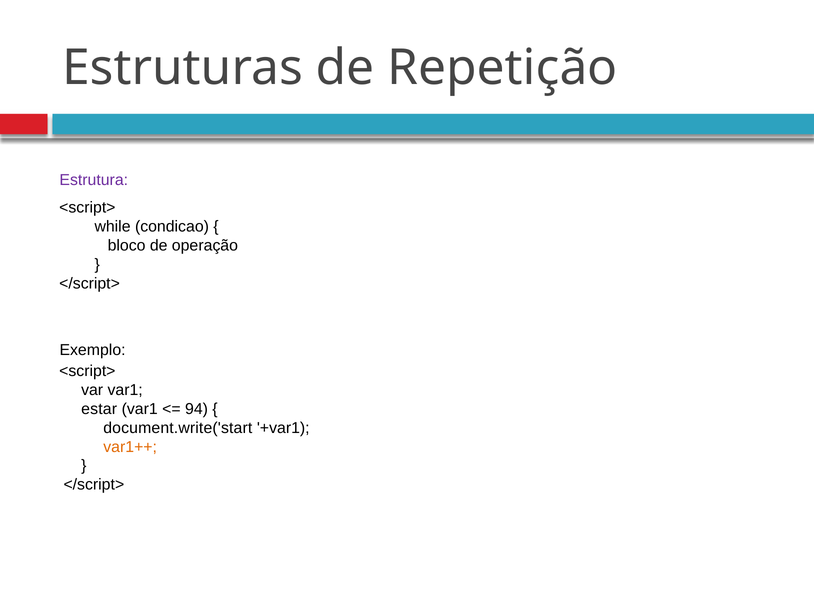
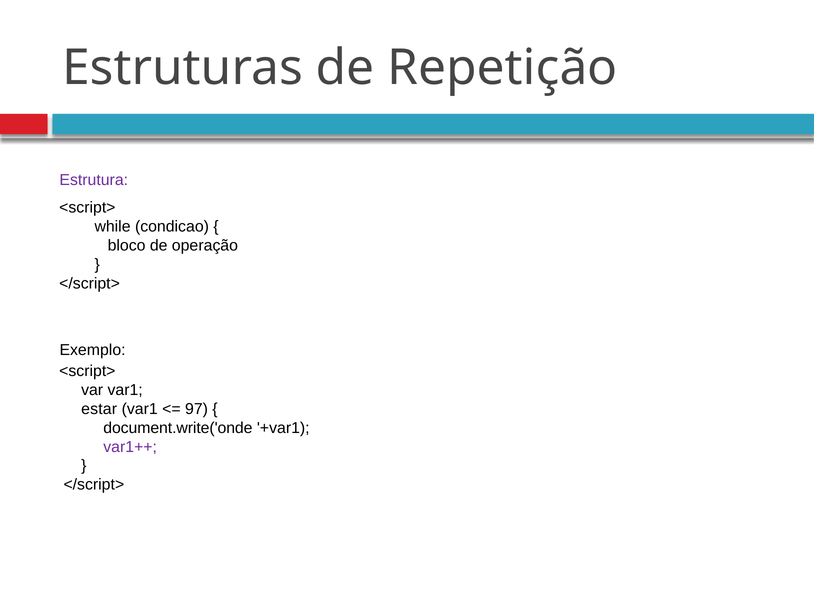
94: 94 -> 97
document.write('start: document.write('start -> document.write('onde
var1++ colour: orange -> purple
